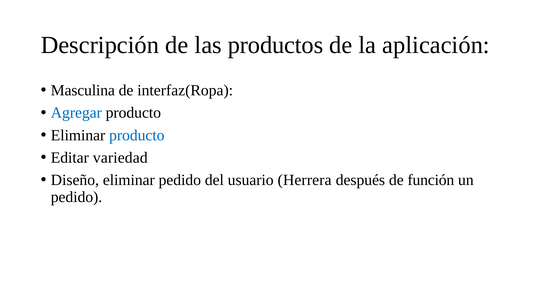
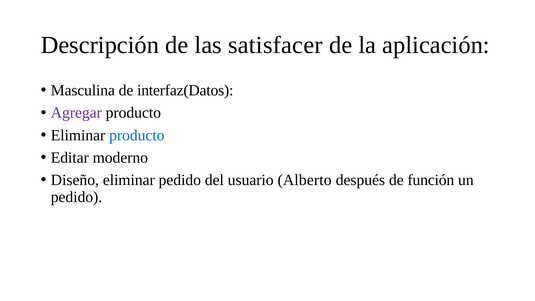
productos: productos -> satisfacer
interfaz(Ropa: interfaz(Ropa -> interfaz(Datos
Agregar colour: blue -> purple
variedad: variedad -> moderno
Herrera: Herrera -> Alberto
